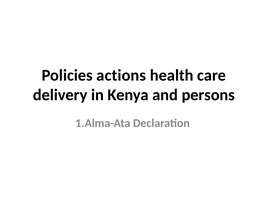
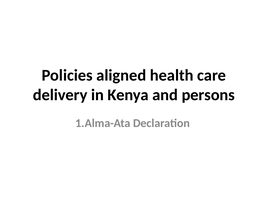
actions: actions -> aligned
